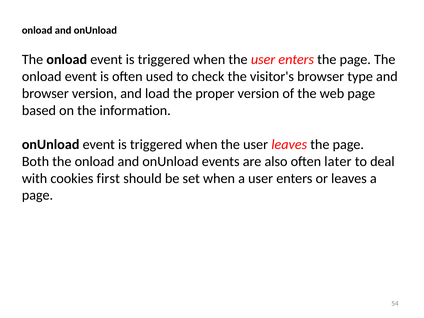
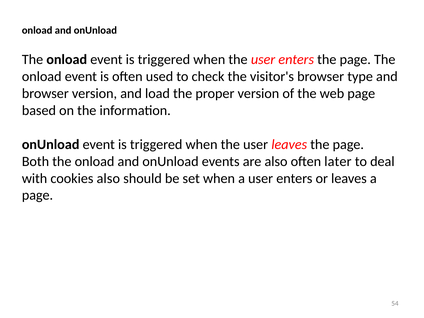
cookies first: first -> also
